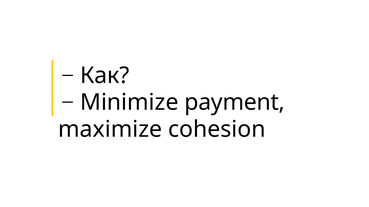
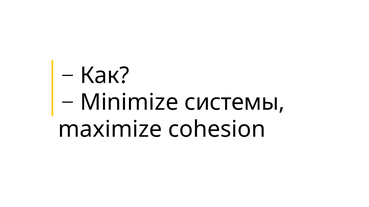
payment: payment -> системы
